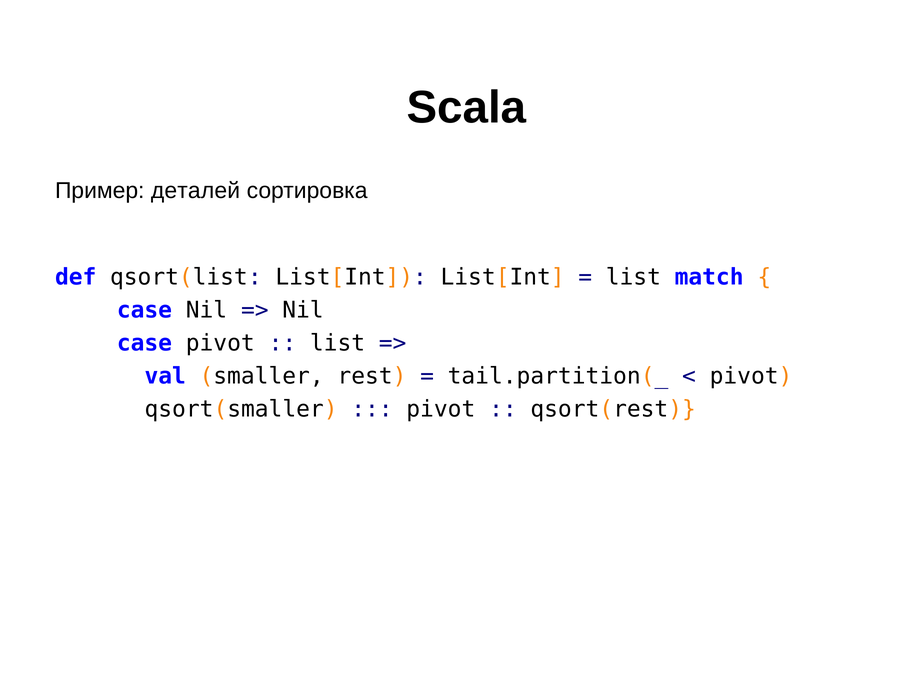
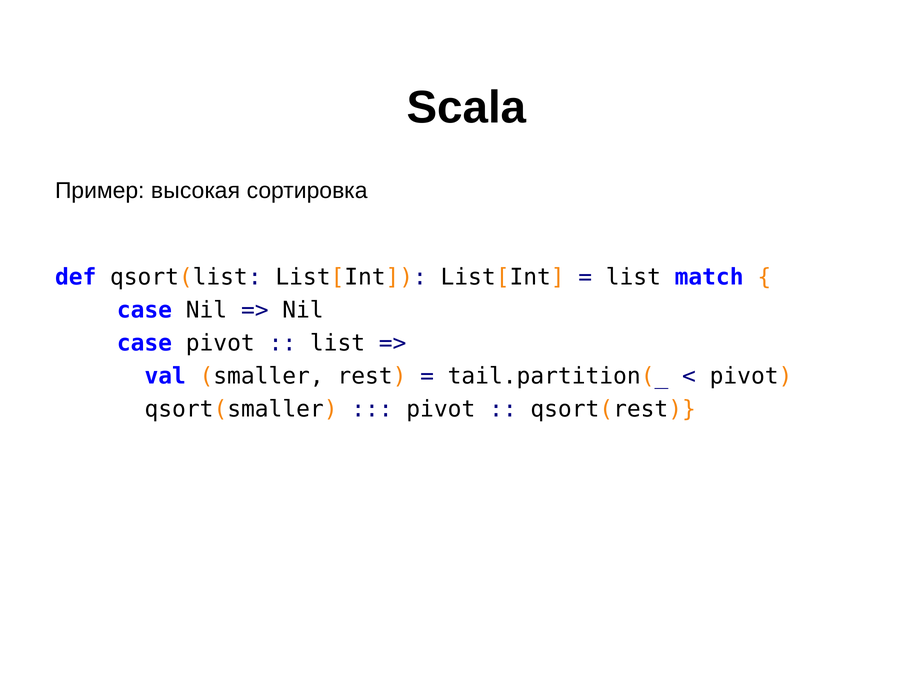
деталей: деталей -> высокая
